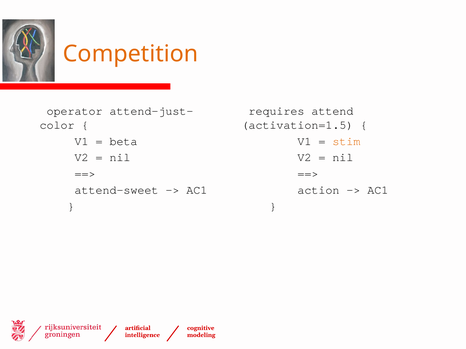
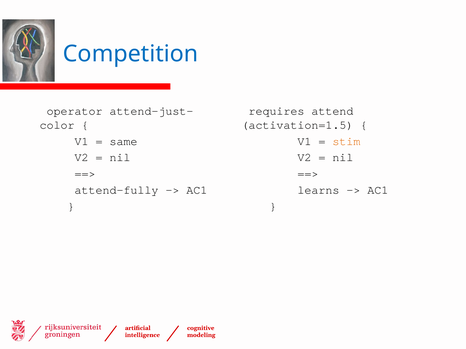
Competition colour: orange -> blue
beta: beta -> same
attend-sweet: attend-sweet -> attend-fully
action: action -> learns
